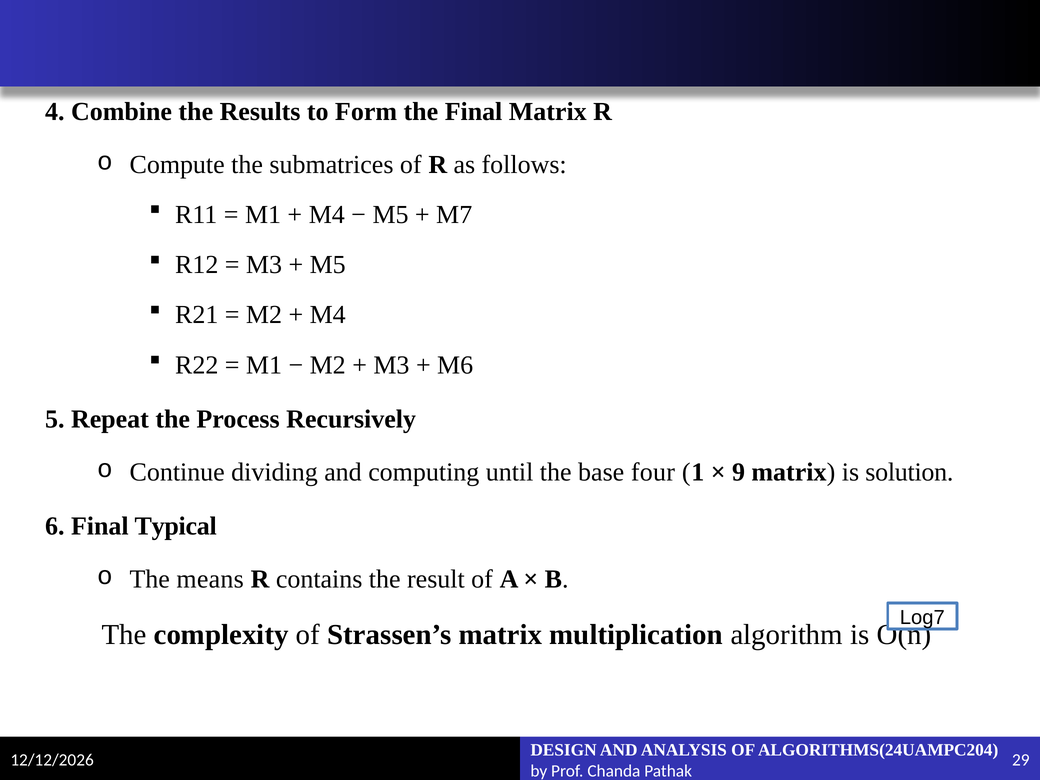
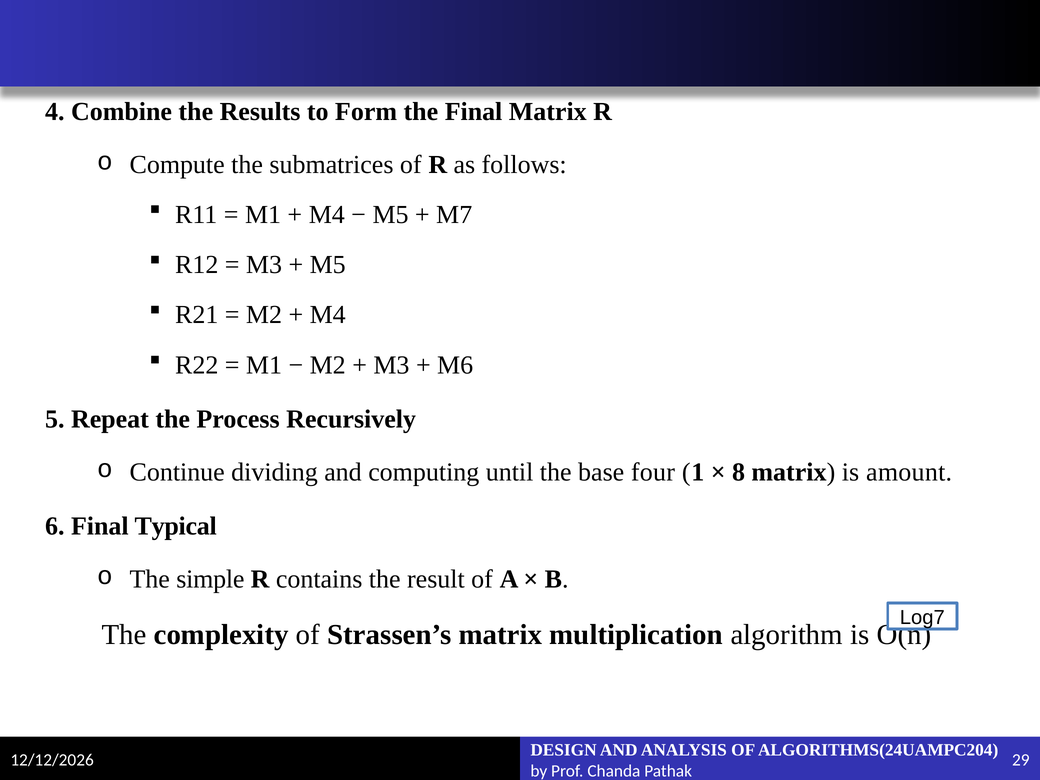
9: 9 -> 8
solution: solution -> amount
means: means -> simple
